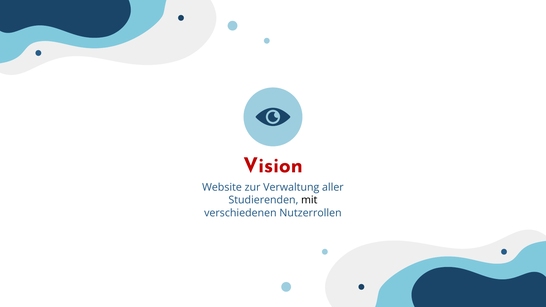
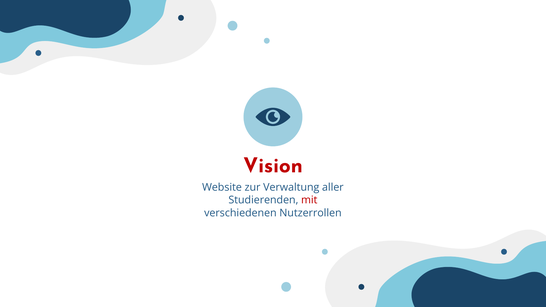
mit colour: black -> red
